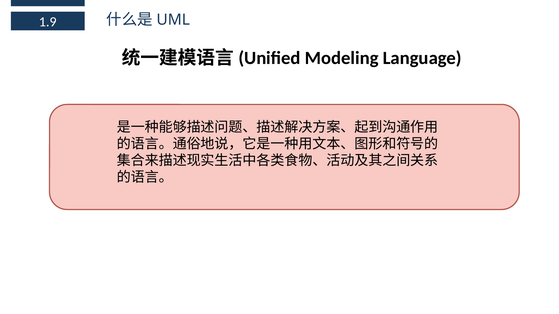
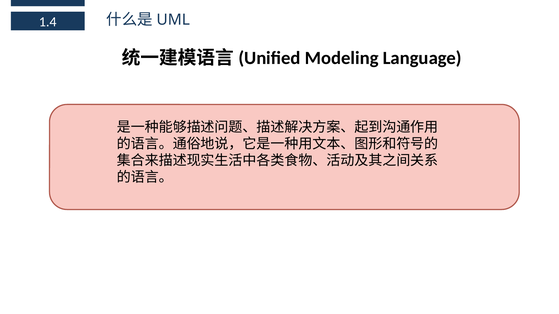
1.9: 1.9 -> 1.4
